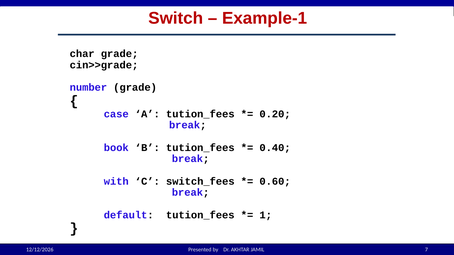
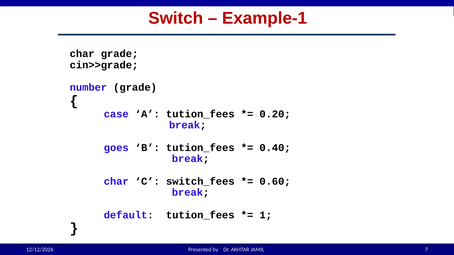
book: book -> goes
with at (116, 182): with -> char
